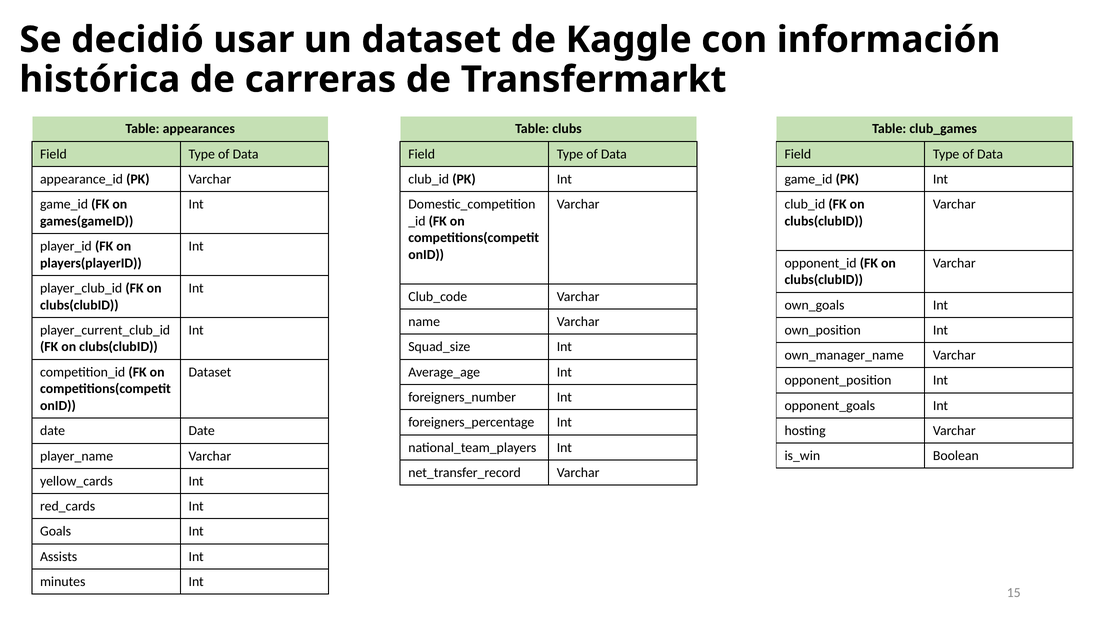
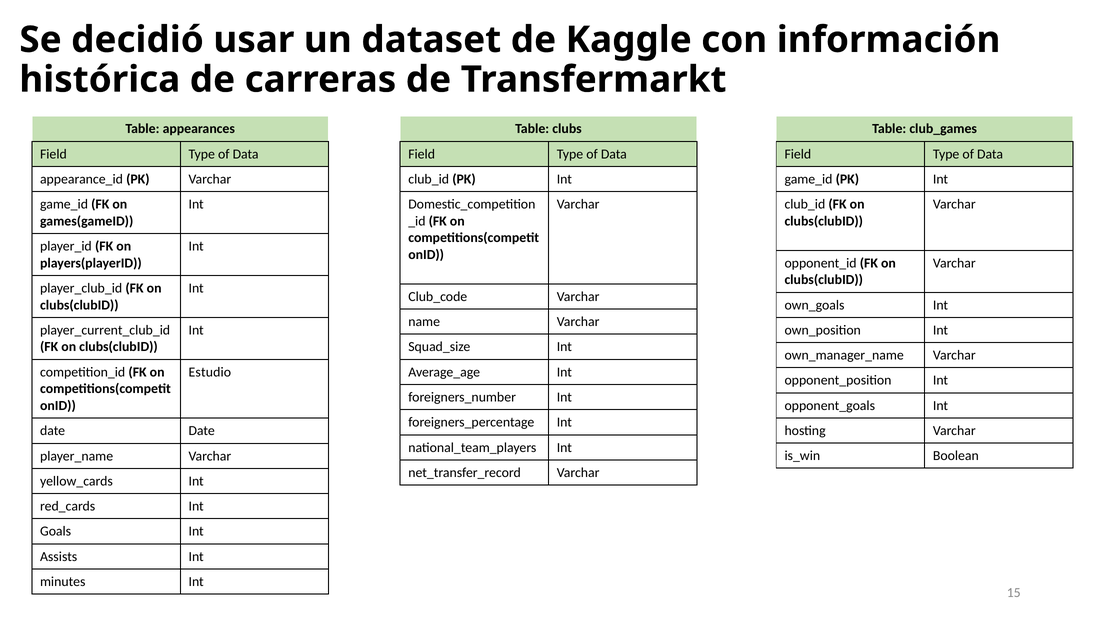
Dataset at (210, 372): Dataset -> Estudio
